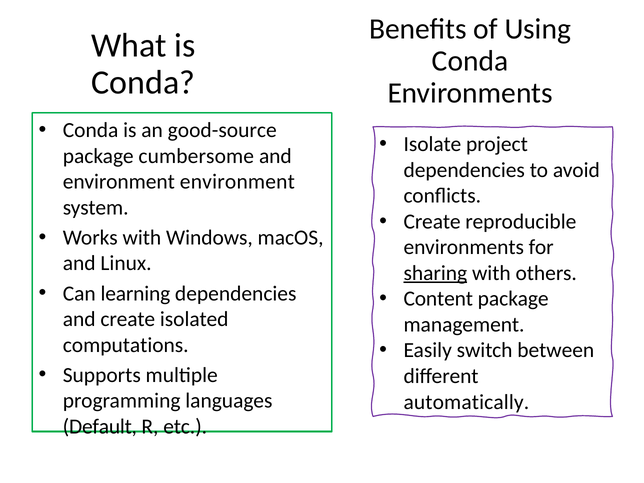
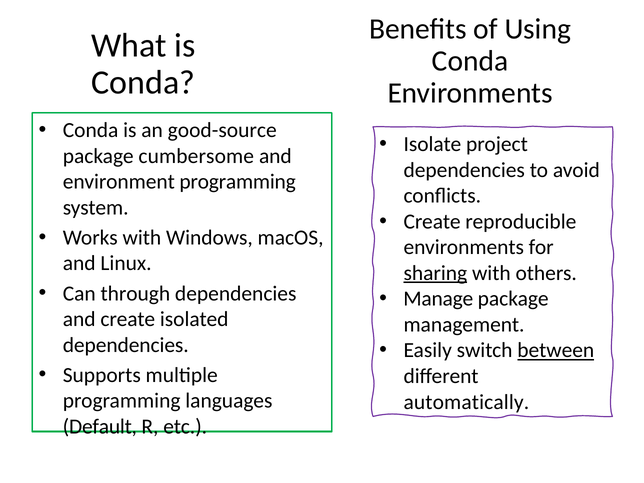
environment environment: environment -> programming
learning: learning -> through
Content: Content -> Manage
computations at (126, 345): computations -> dependencies
between underline: none -> present
